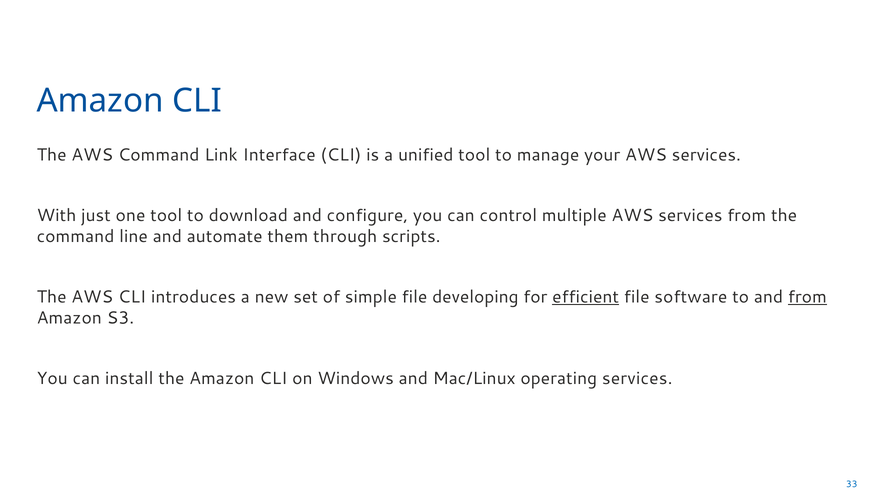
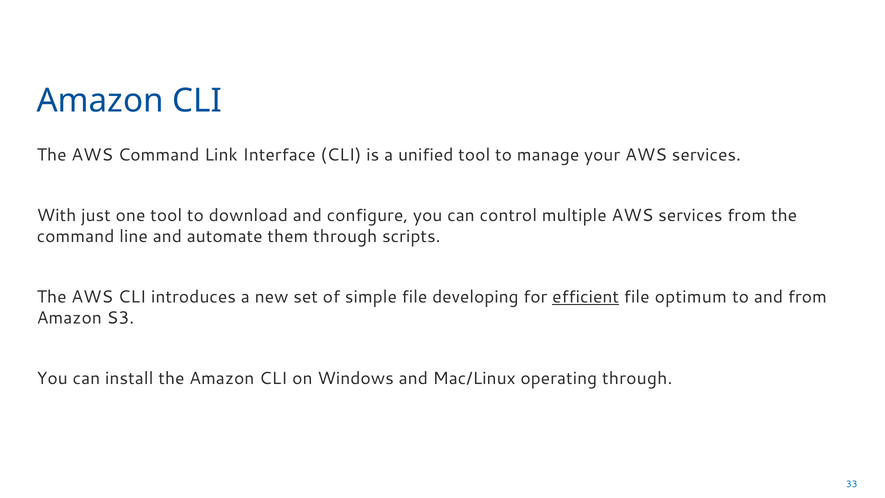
software: software -> optimum
from at (807, 297) underline: present -> none
operating services: services -> through
